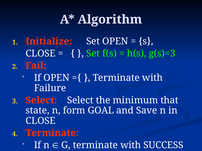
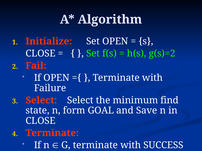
g(s)=3: g(s)=3 -> g(s)=2
that: that -> find
